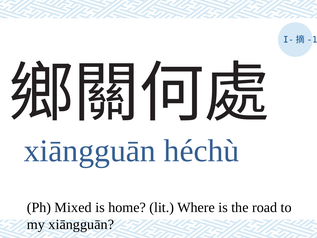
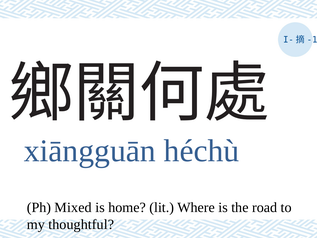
my xiāngguān: xiāngguān -> thoughtful
